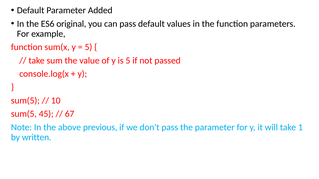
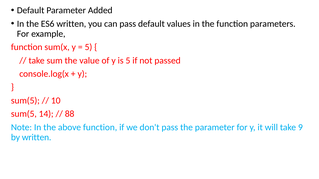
ES6 original: original -> written
45: 45 -> 14
67: 67 -> 88
above previous: previous -> function
1: 1 -> 9
